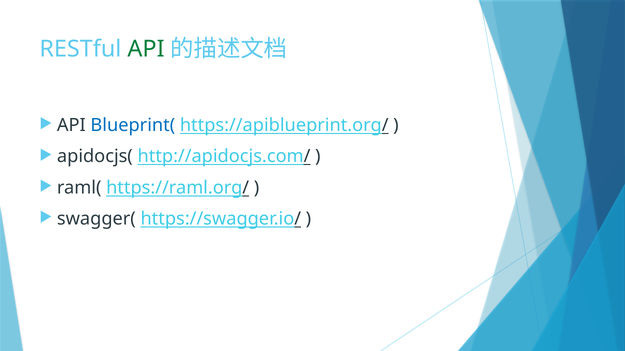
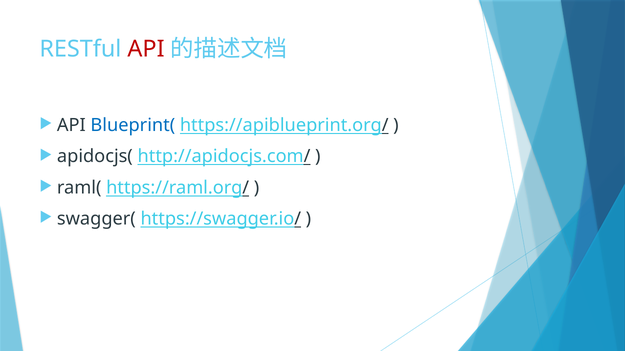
API at (146, 49) colour: green -> red
